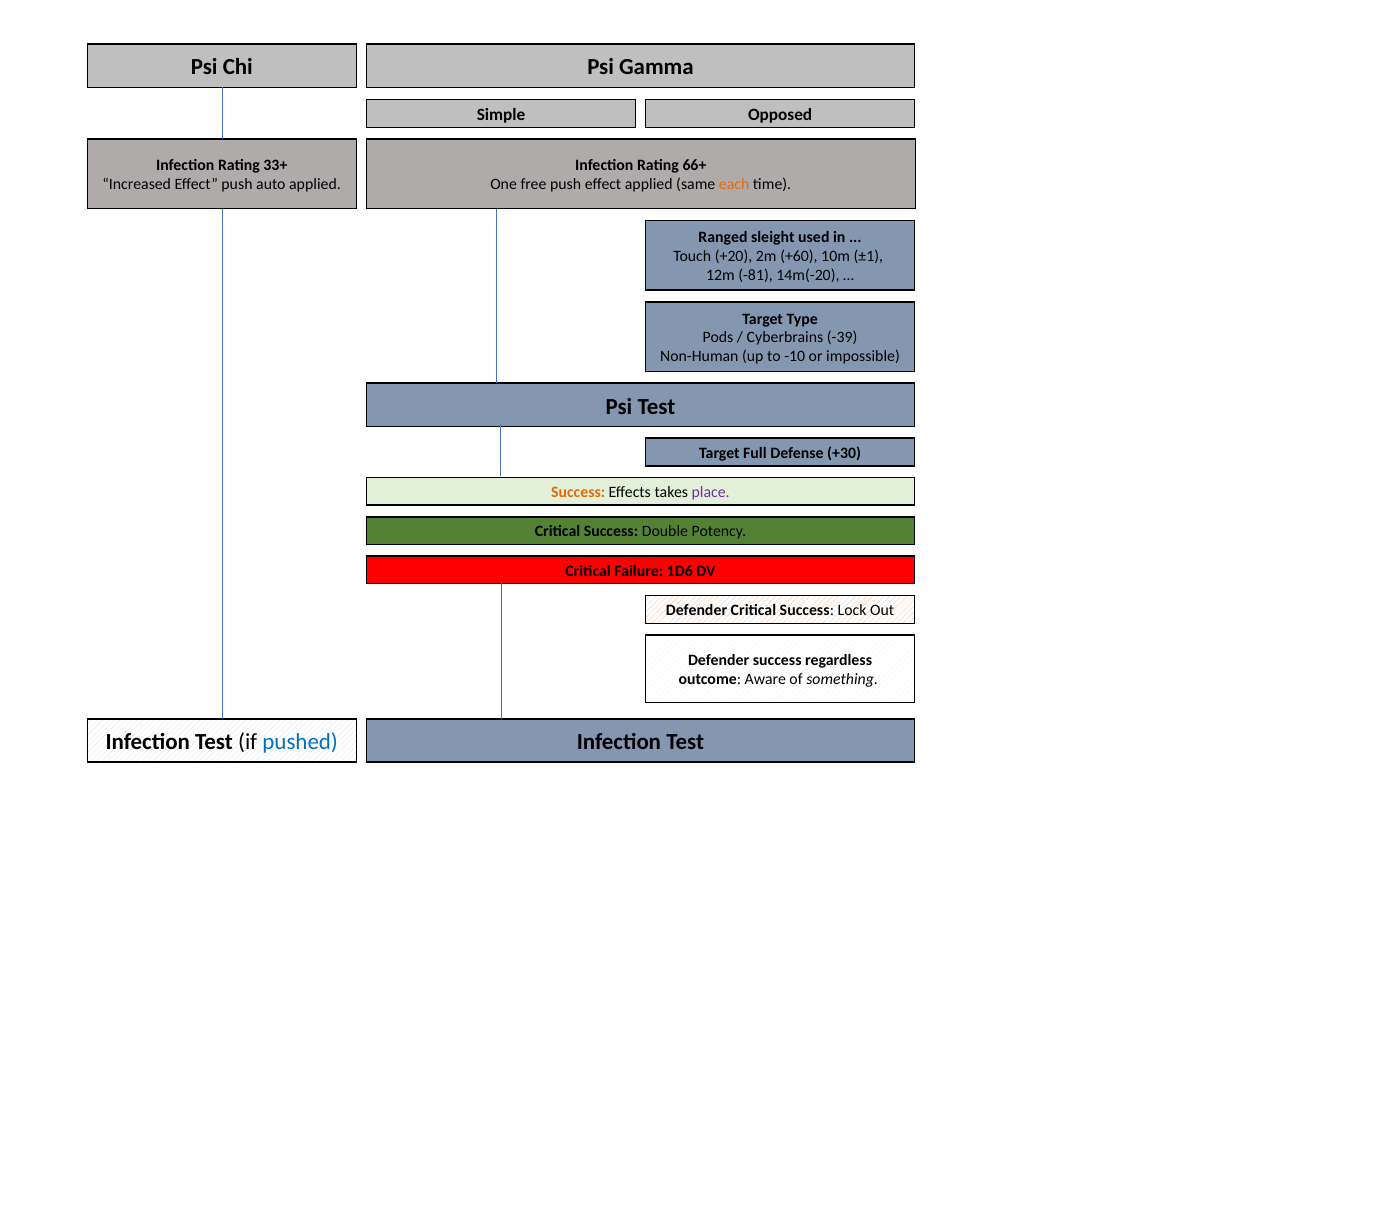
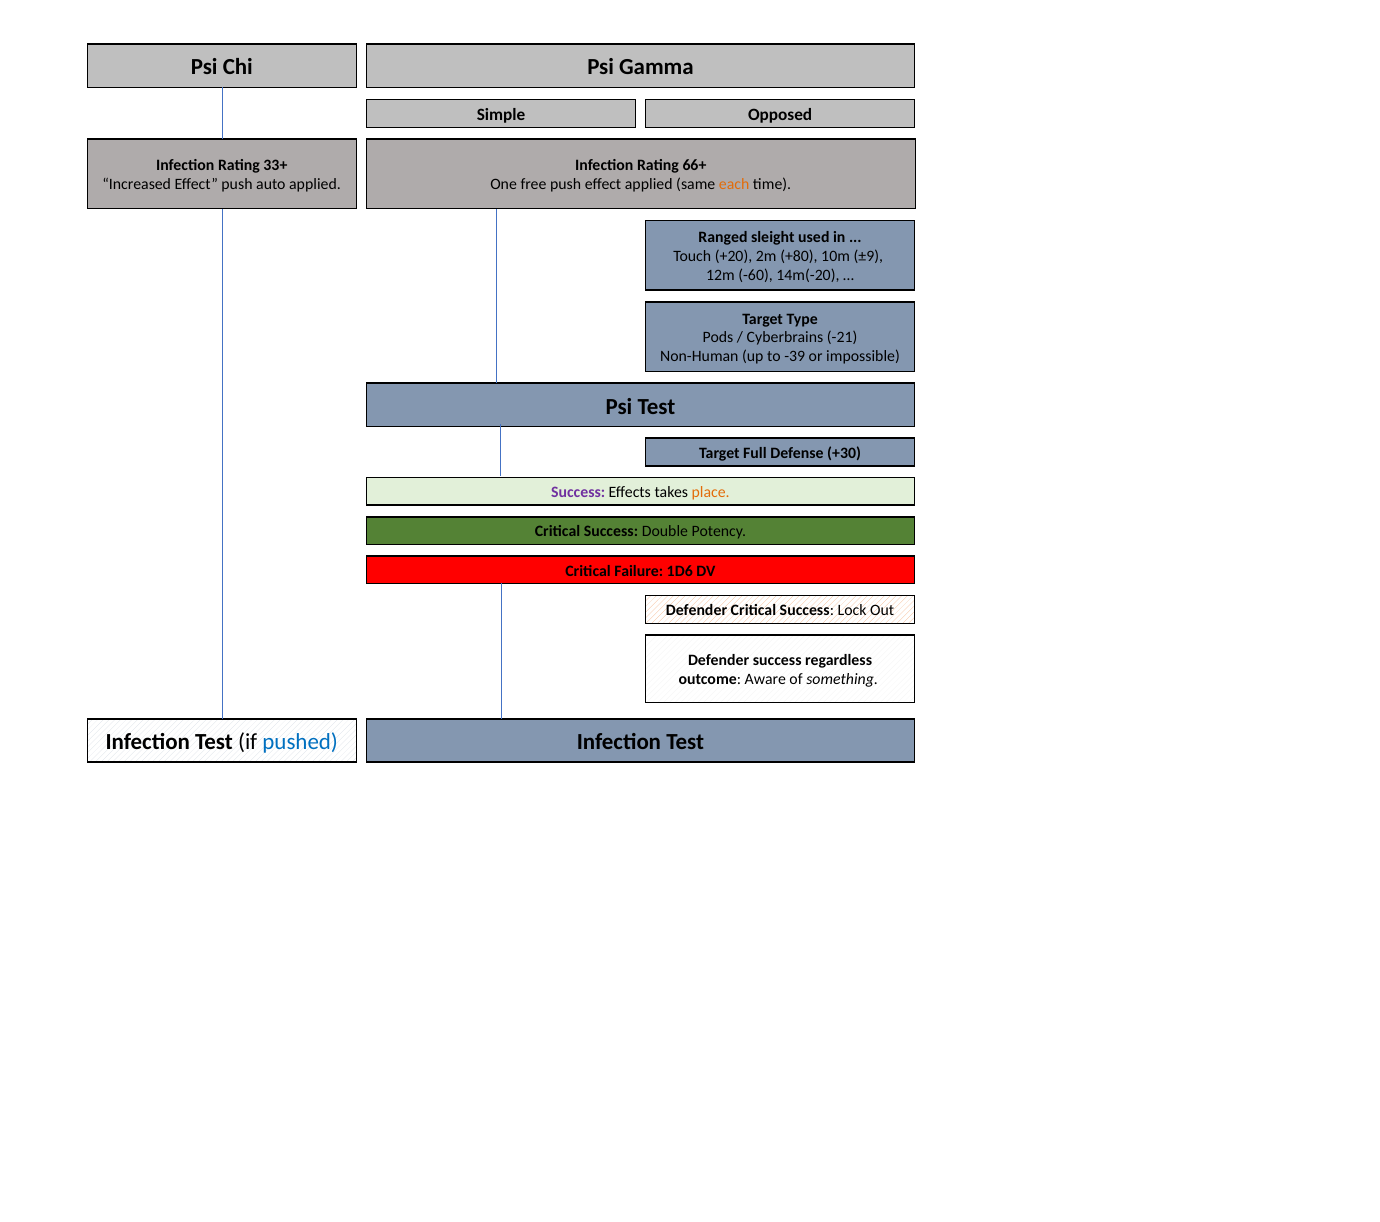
+60: +60 -> +80
±1: ±1 -> ±9
-81: -81 -> -60
-39: -39 -> -21
-10: -10 -> -39
Success at (578, 493) colour: orange -> purple
place colour: purple -> orange
